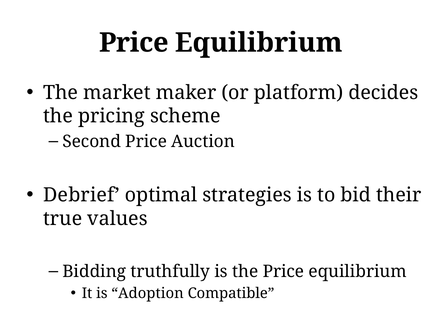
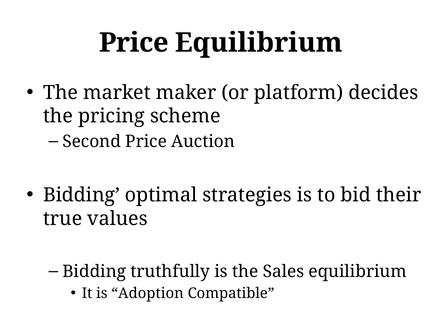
Debrief at (81, 195): Debrief -> Bidding
the Price: Price -> Sales
